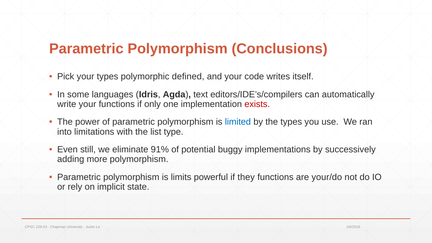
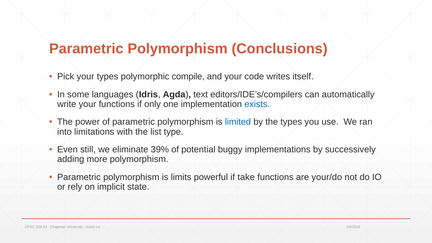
defined: defined -> compile
exists colour: red -> blue
91%: 91% -> 39%
they: they -> take
